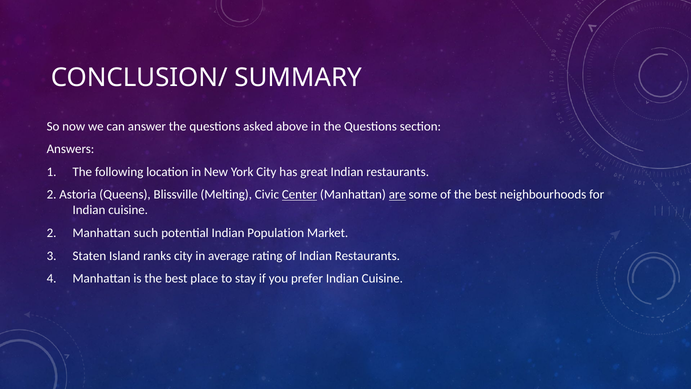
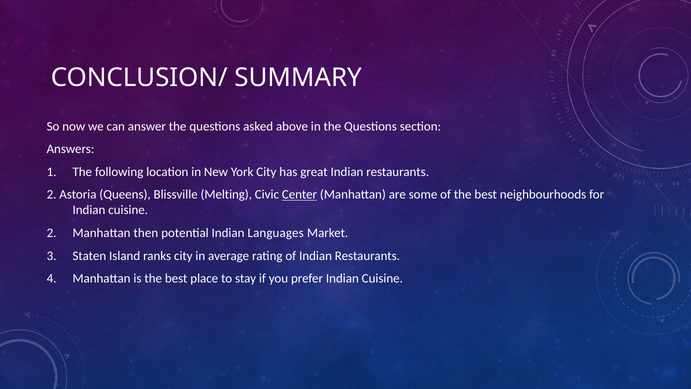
are underline: present -> none
such: such -> then
Population: Population -> Languages
